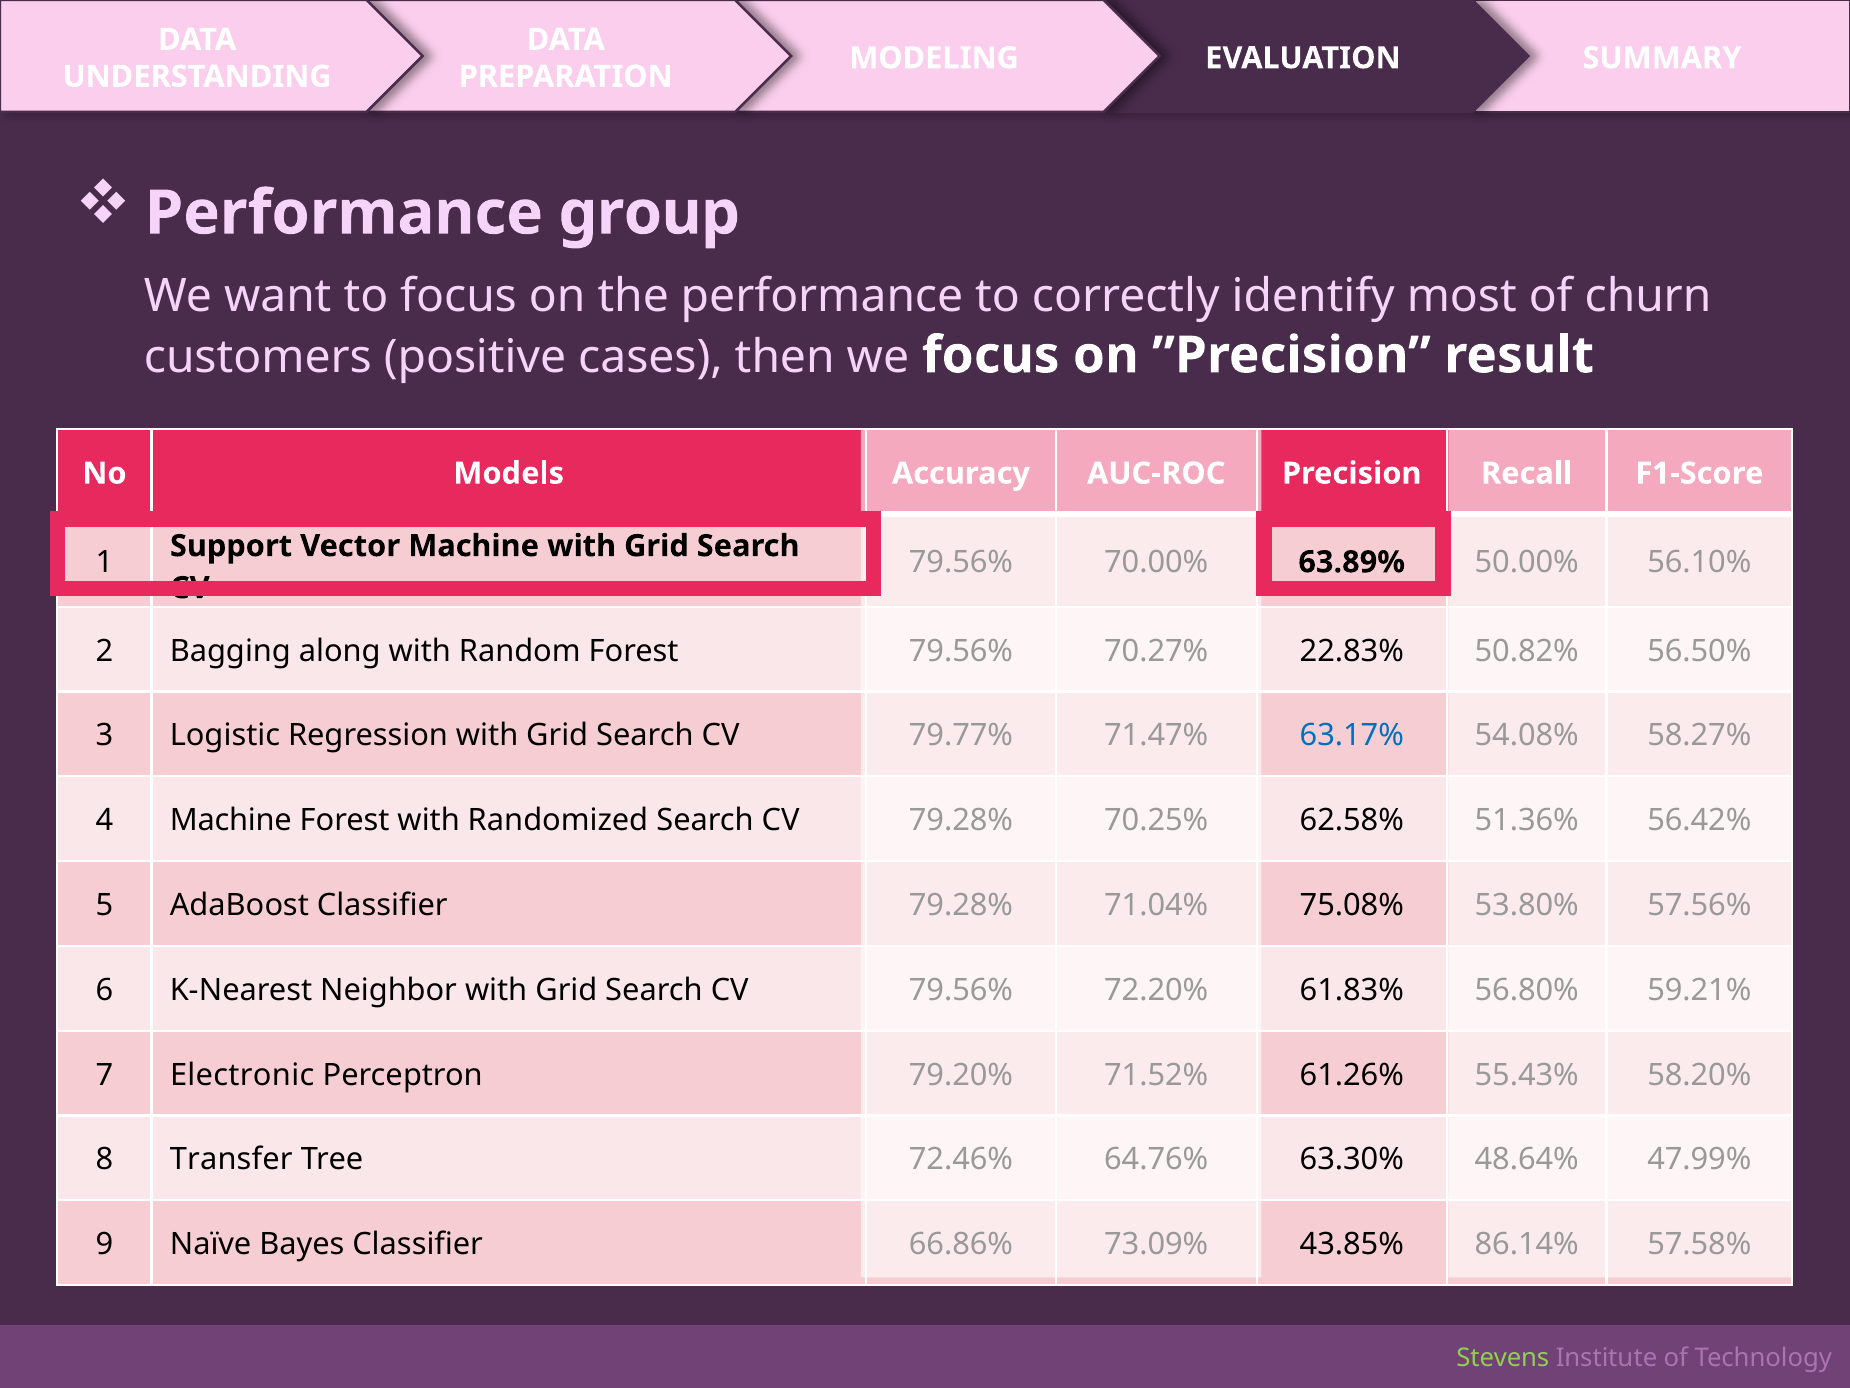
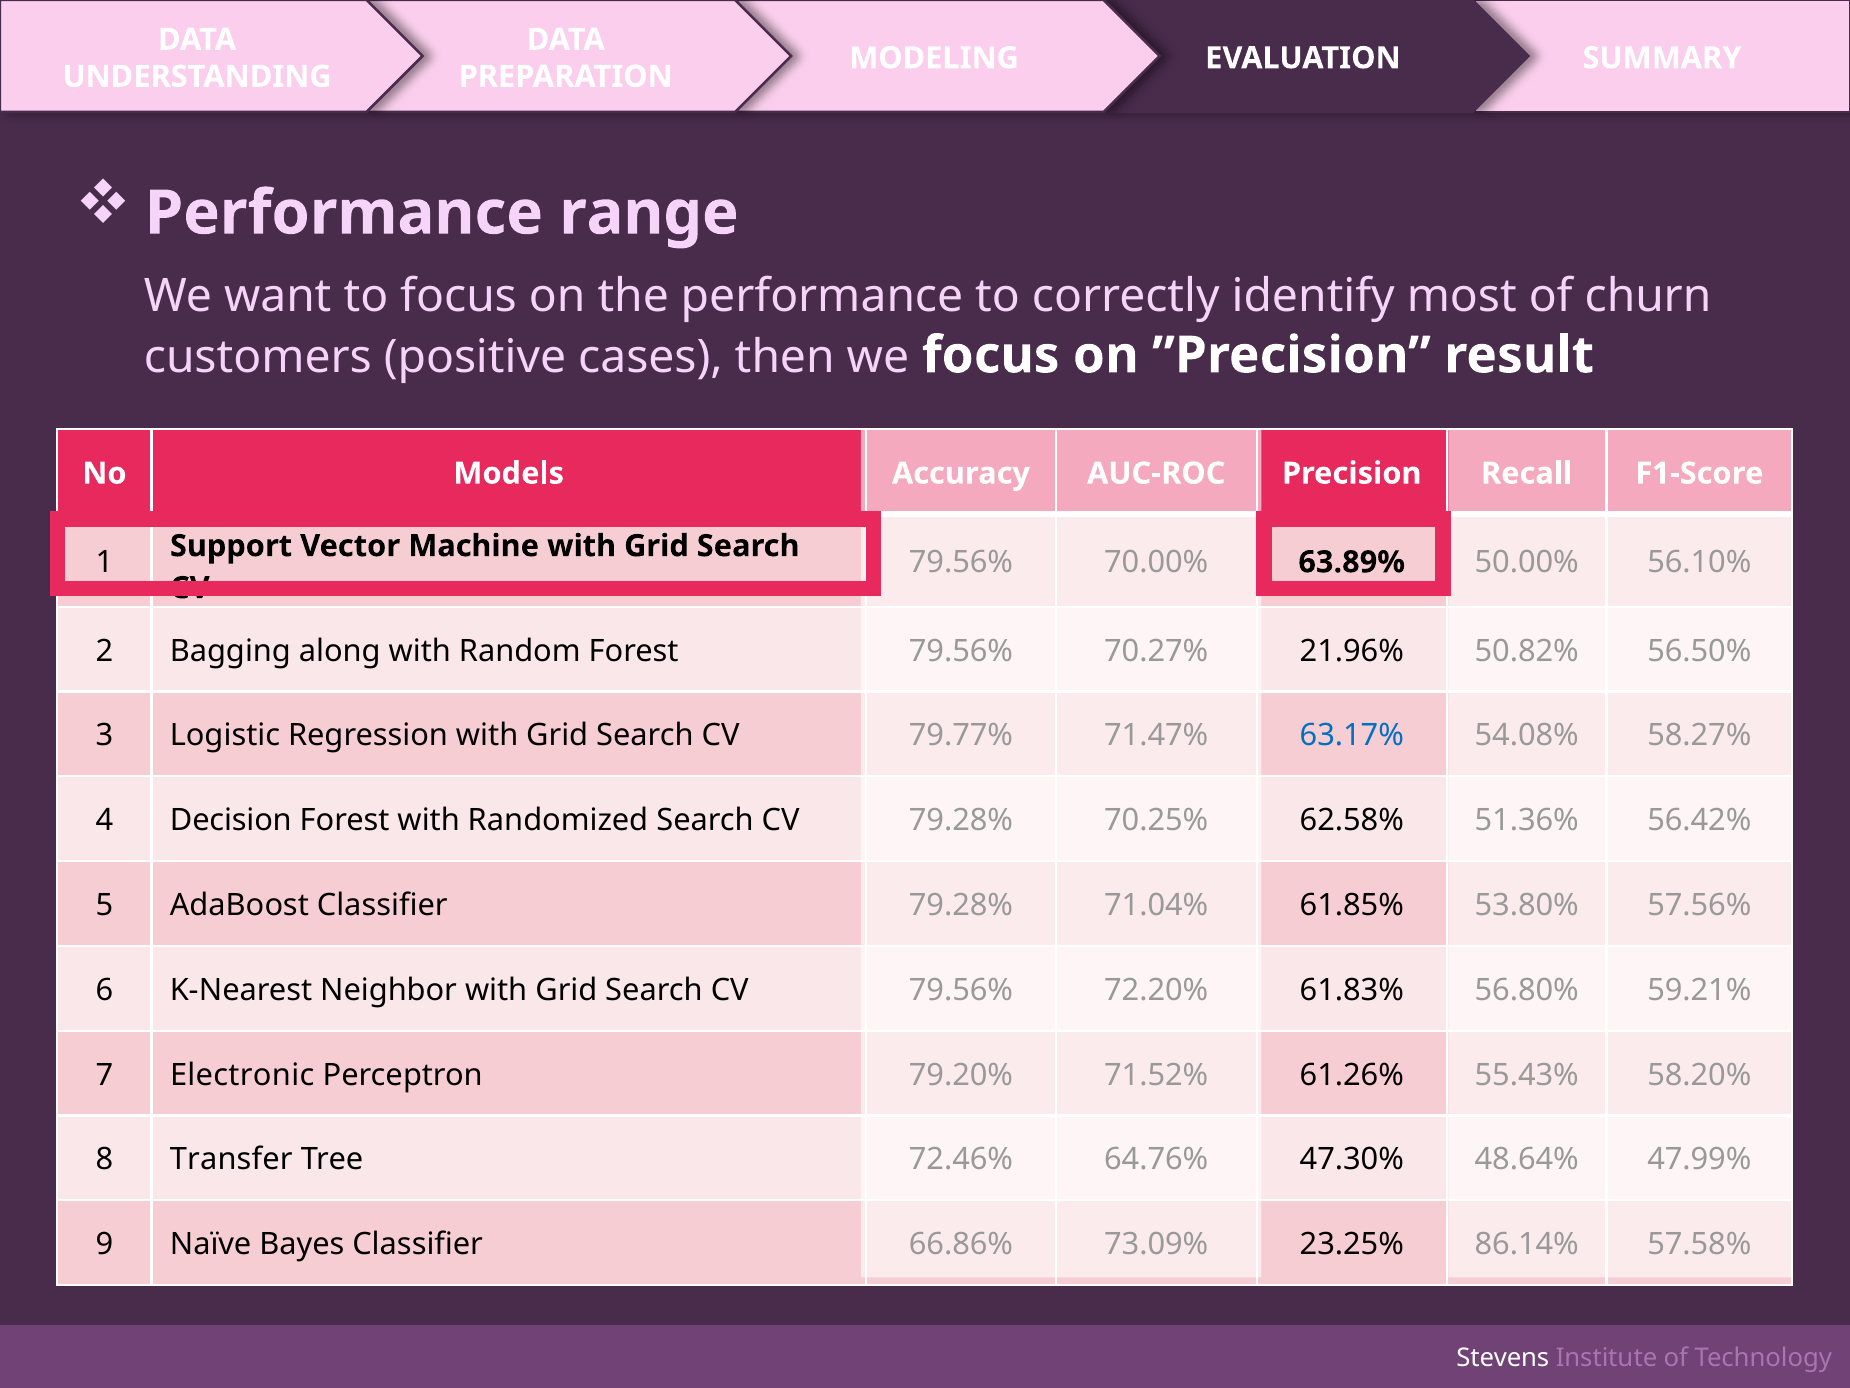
group: group -> range
22.83%: 22.83% -> 21.96%
4 Machine: Machine -> Decision
75.08%: 75.08% -> 61.85%
63.30%: 63.30% -> 47.30%
43.85%: 43.85% -> 23.25%
Stevens colour: light green -> white
